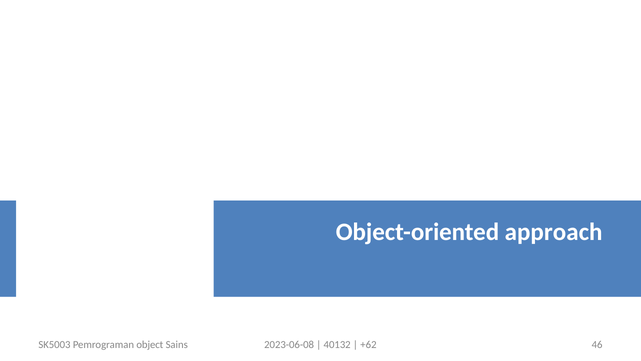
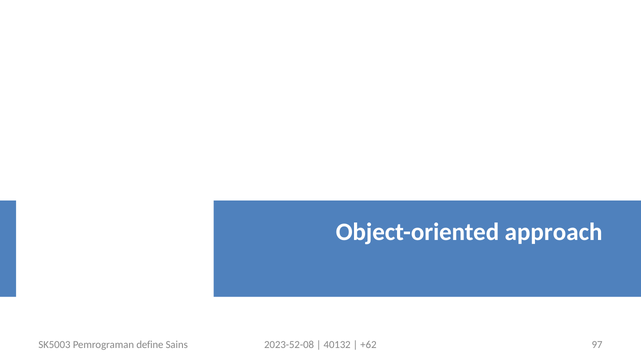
object: object -> define
2023-06-08: 2023-06-08 -> 2023-52-08
46: 46 -> 97
